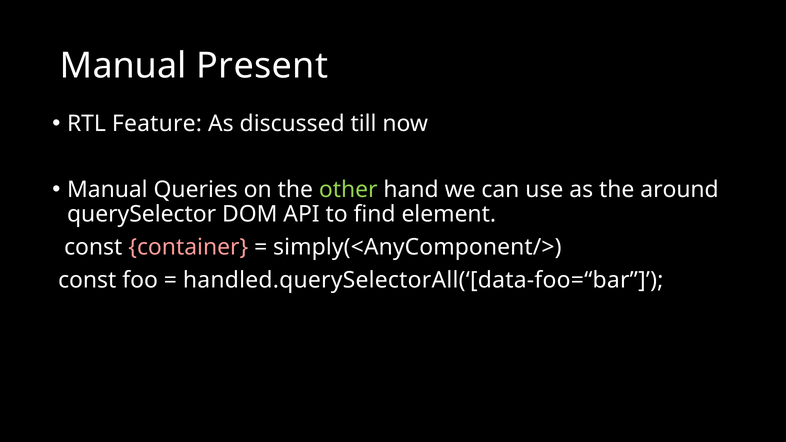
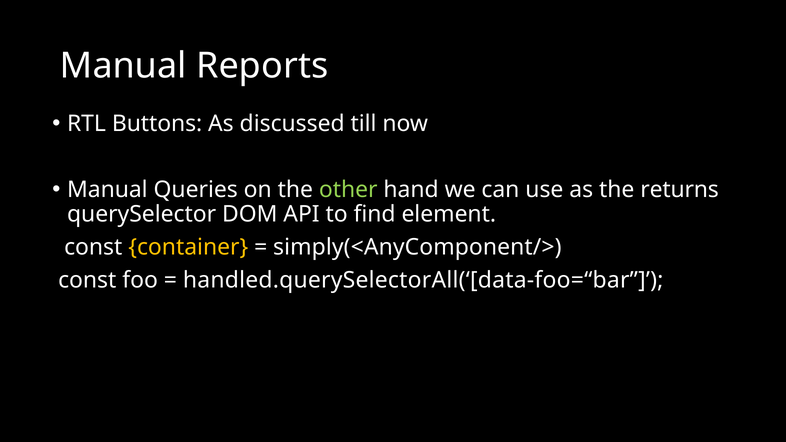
Present: Present -> Reports
Feature: Feature -> Buttons
around: around -> returns
container colour: pink -> yellow
